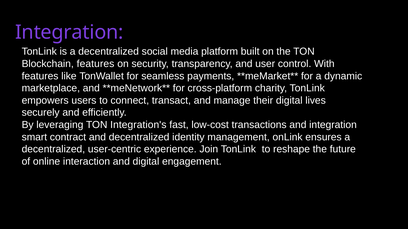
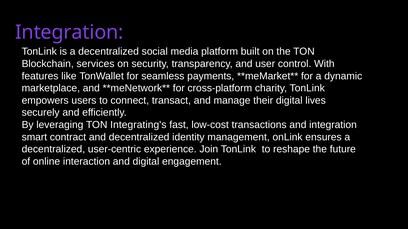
Blockchain features: features -> services
Integration's: Integration's -> Integrating's
